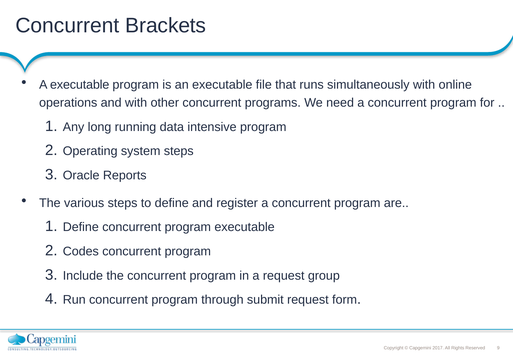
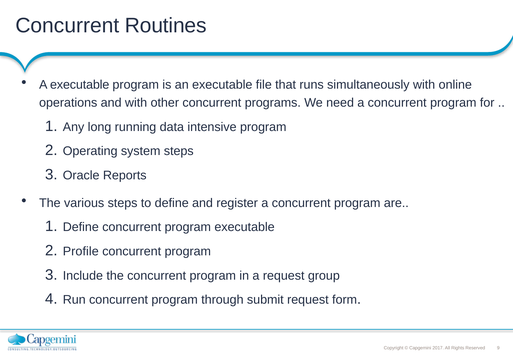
Brackets: Brackets -> Routines
Codes: Codes -> Profile
